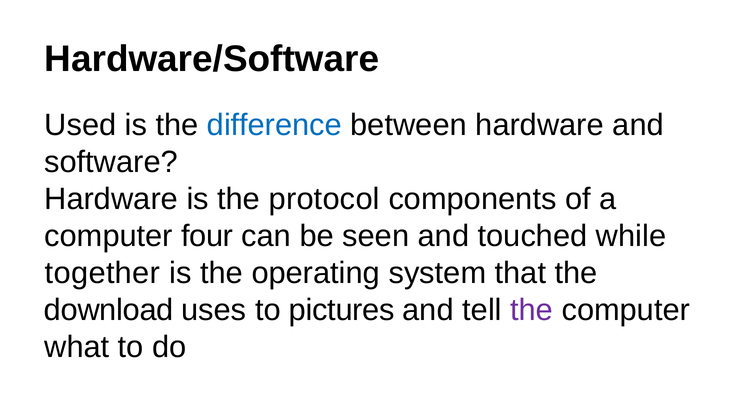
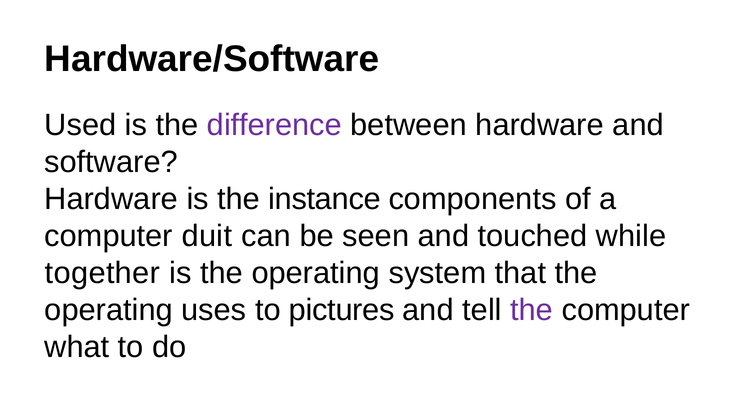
difference colour: blue -> purple
protocol: protocol -> instance
four: four -> duit
download at (109, 310): download -> operating
